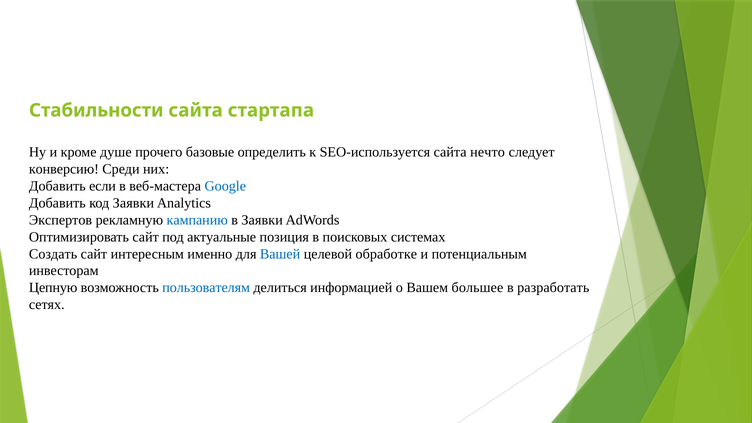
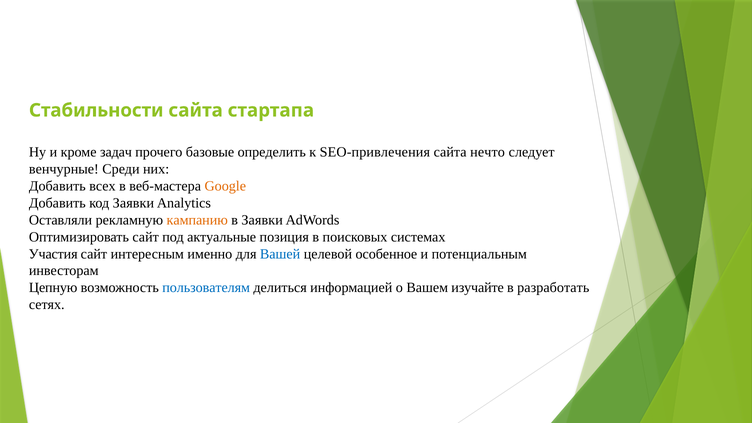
душе: душе -> задач
SEO-используется: SEO-используется -> SEO-привлечения
конверсию: конверсию -> венчурные
если: если -> всех
Google colour: blue -> orange
Экспертов: Экспертов -> Оставляли
кампанию colour: blue -> orange
Создать: Создать -> Участия
обработке: обработке -> особенное
большее: большее -> изучайте
